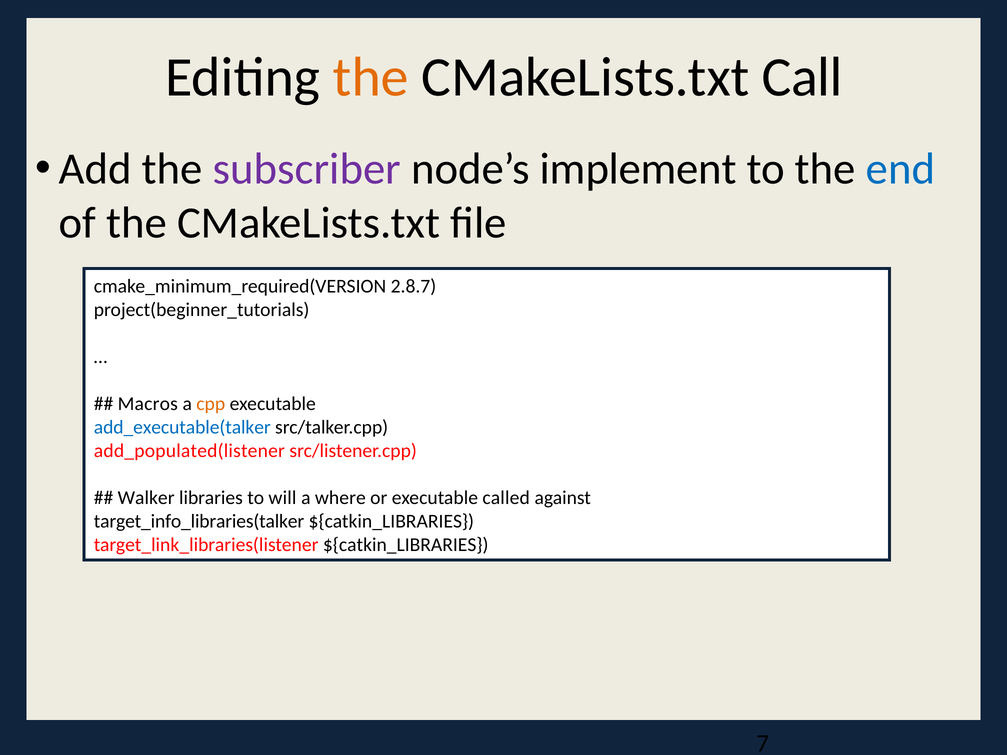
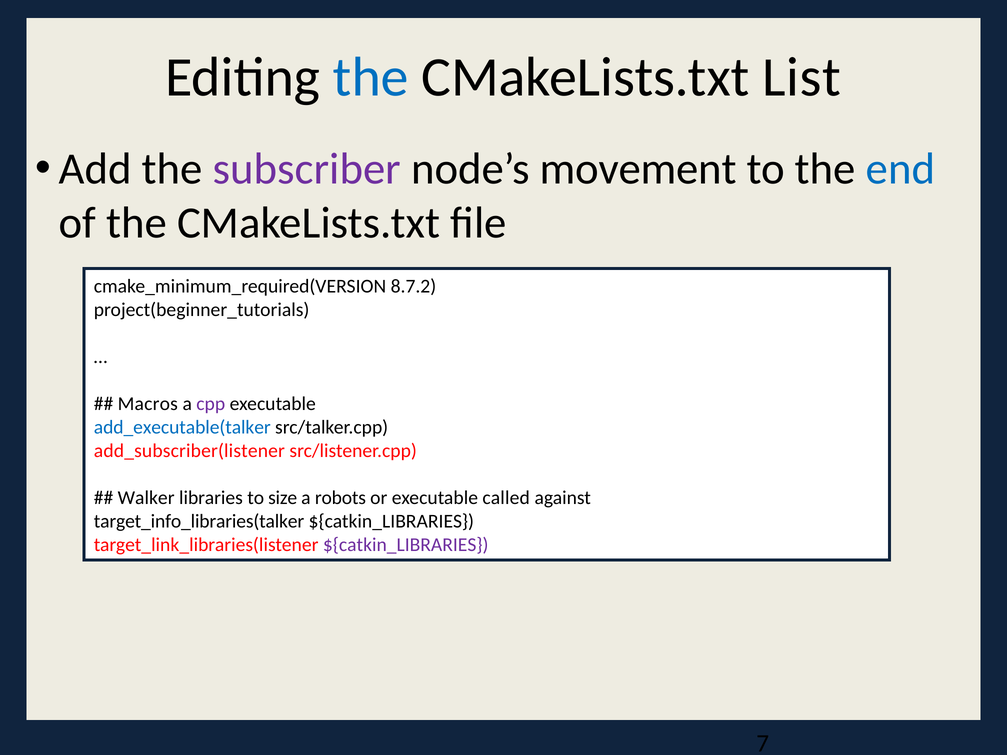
the at (371, 77) colour: orange -> blue
Call: Call -> List
implement: implement -> movement
2.8.7: 2.8.7 -> 8.7.2
cpp colour: orange -> purple
add_populated(listener: add_populated(listener -> add_subscriber(listener
will: will -> size
where: where -> robots
${catkin_LIBRARIES at (406, 545) colour: black -> purple
